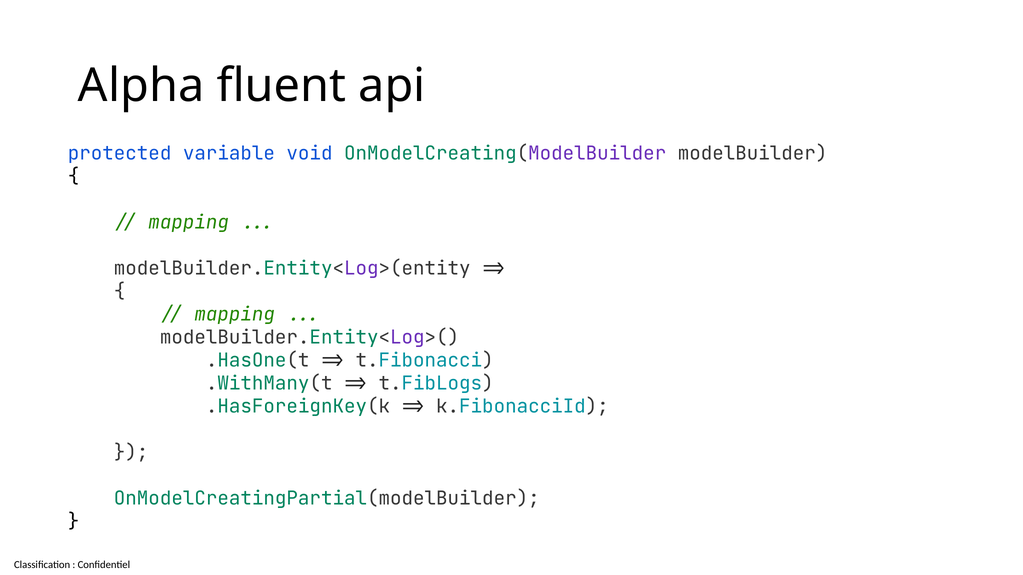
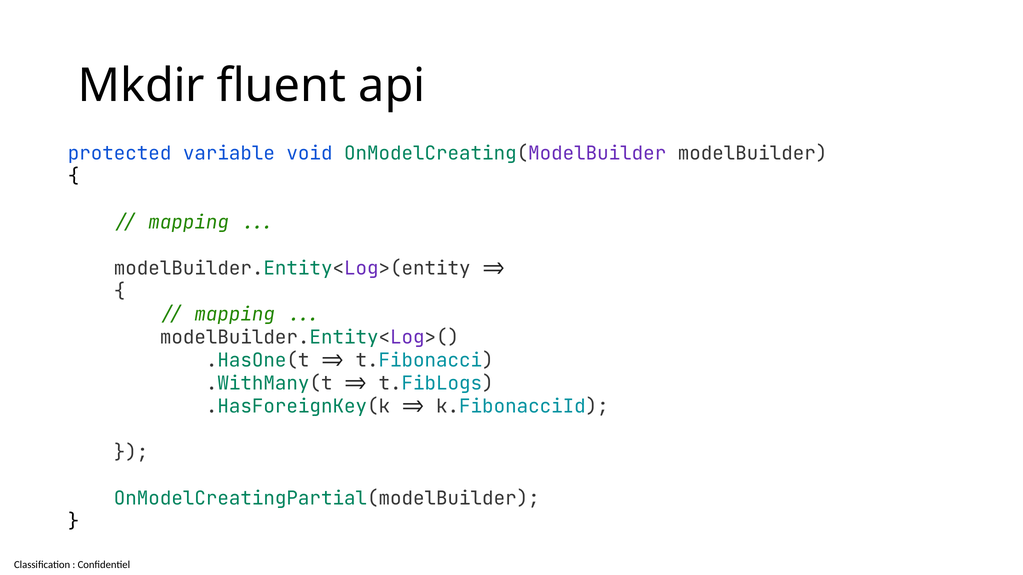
Alpha: Alpha -> Mkdir
